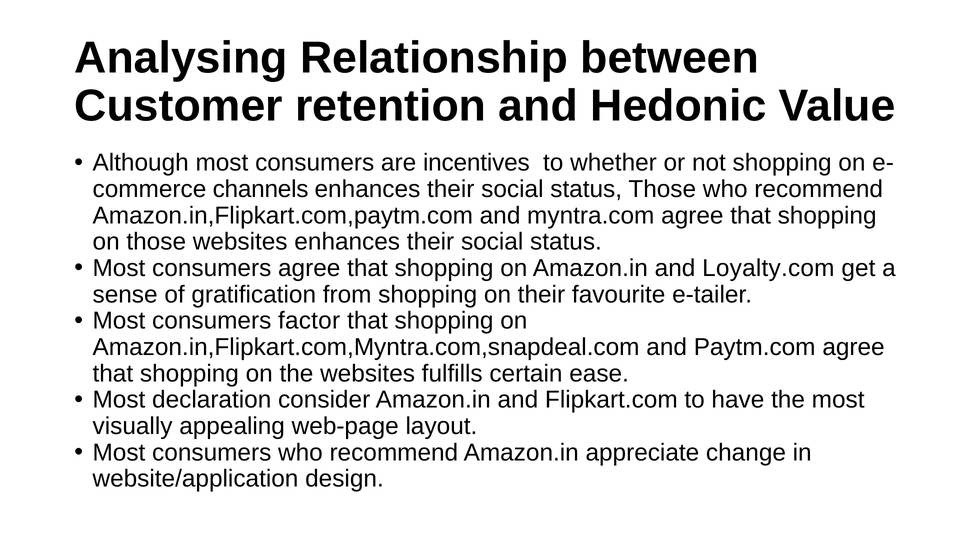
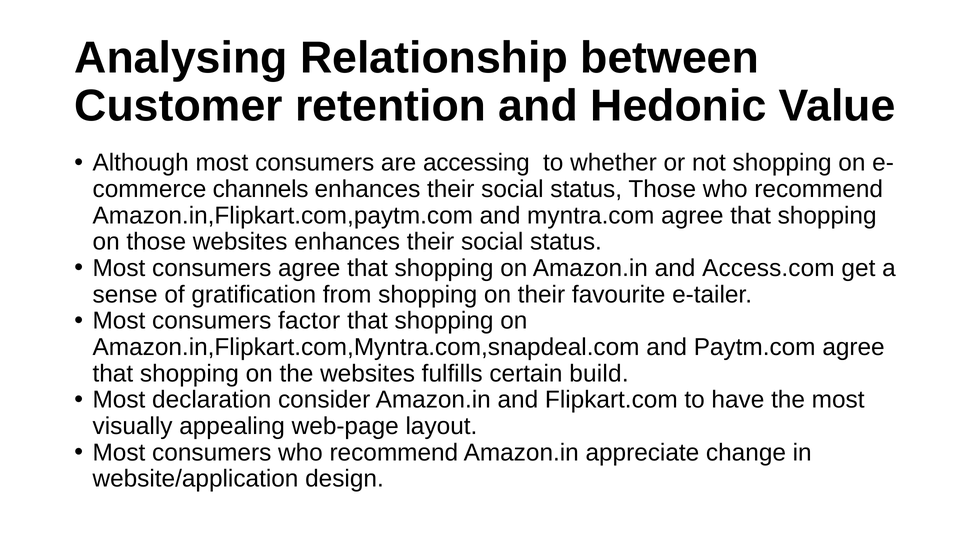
incentives: incentives -> accessing
Loyalty.com: Loyalty.com -> Access.com
ease: ease -> build
